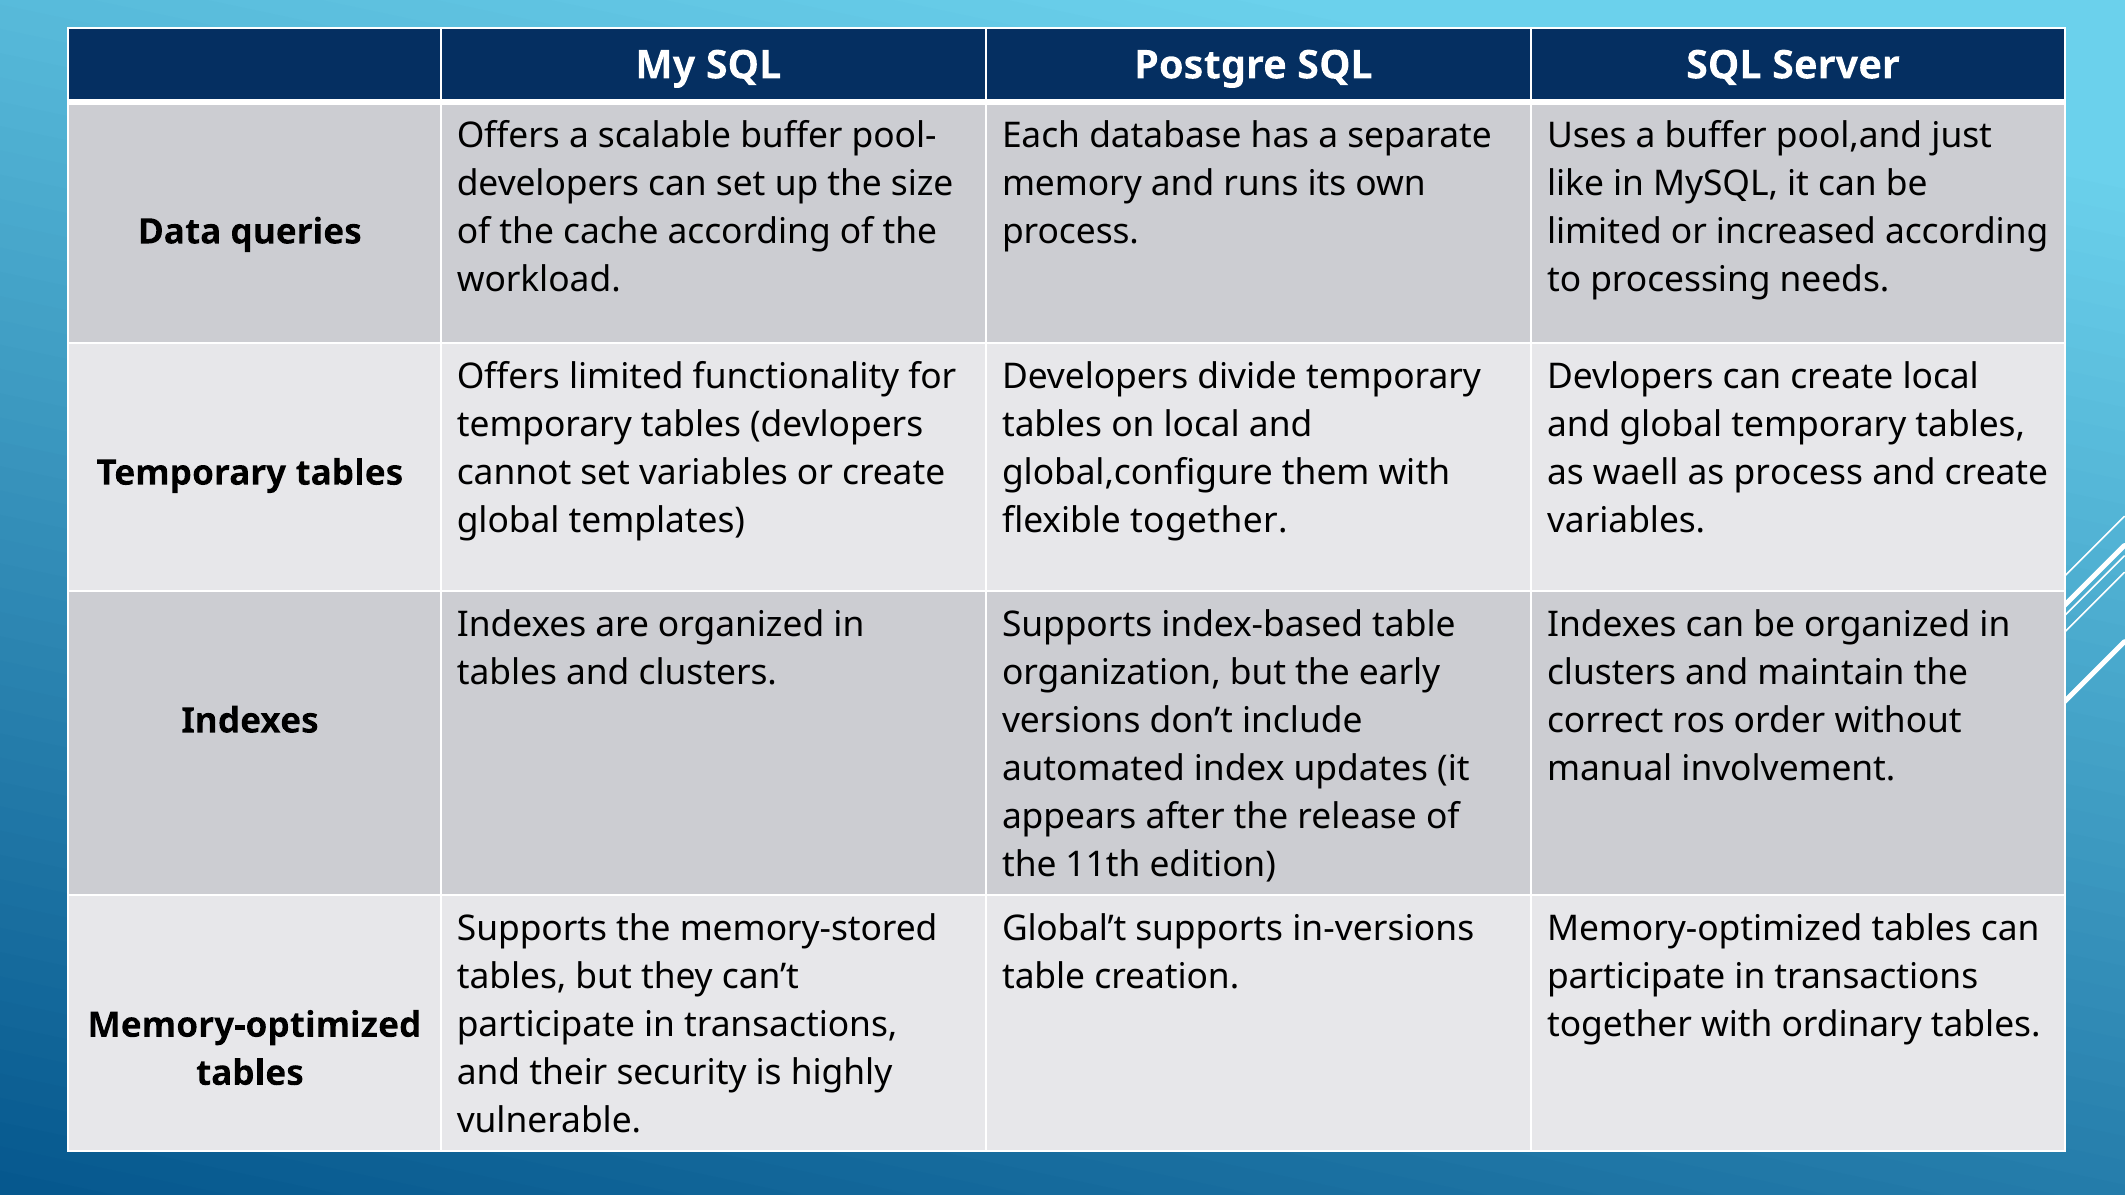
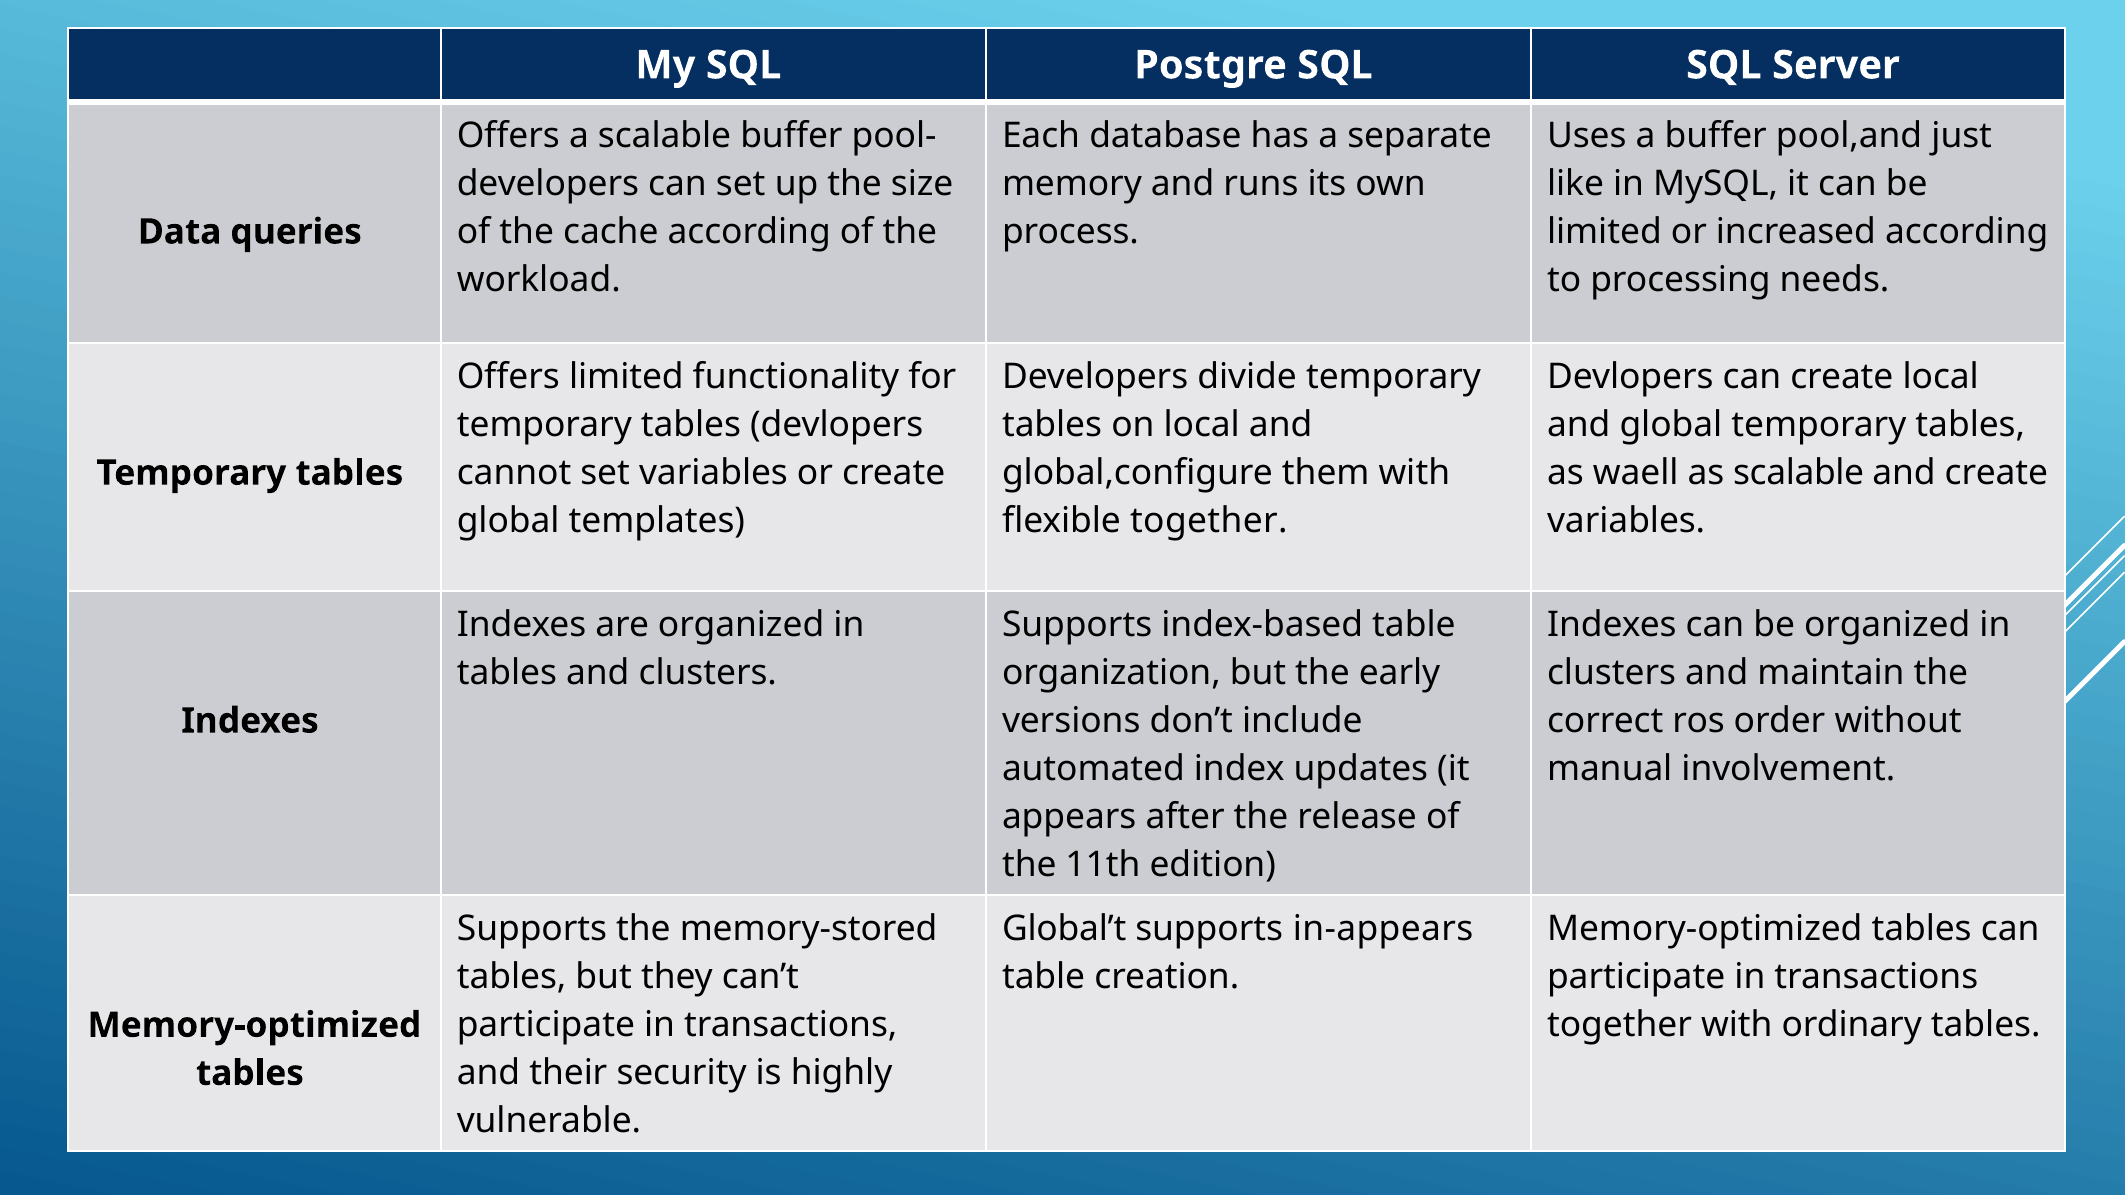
as process: process -> scalable
in-versions: in-versions -> in-appears
